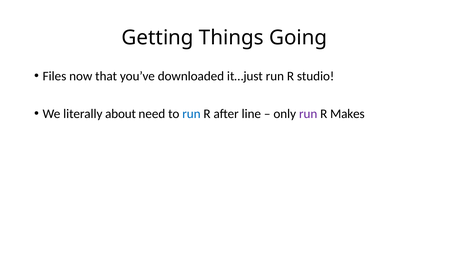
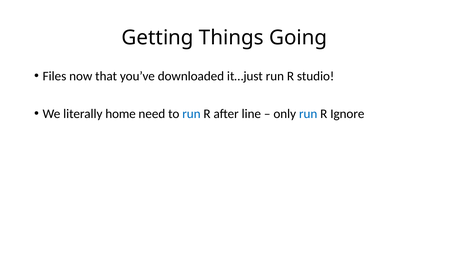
about: about -> home
run at (308, 114) colour: purple -> blue
Makes: Makes -> Ignore
